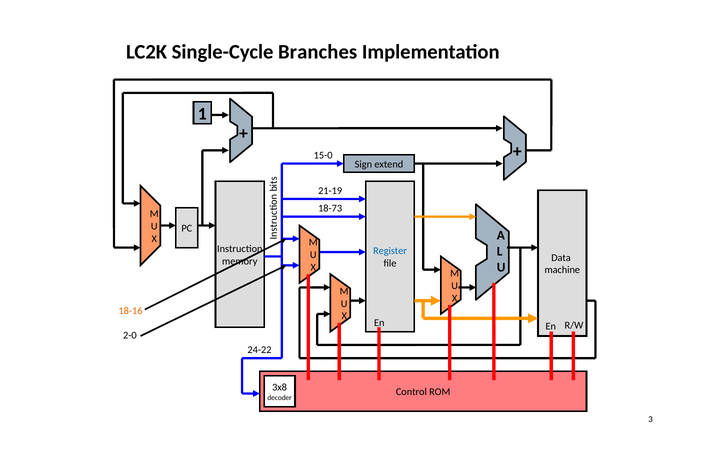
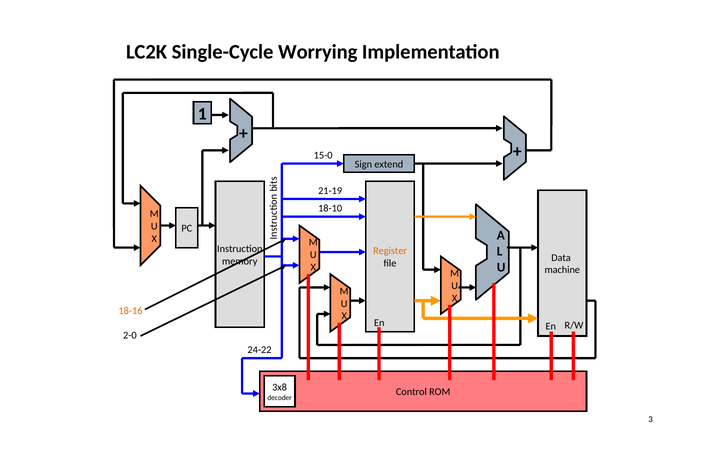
Branches: Branches -> Worrying
18-73: 18-73 -> 18-10
Register colour: blue -> orange
